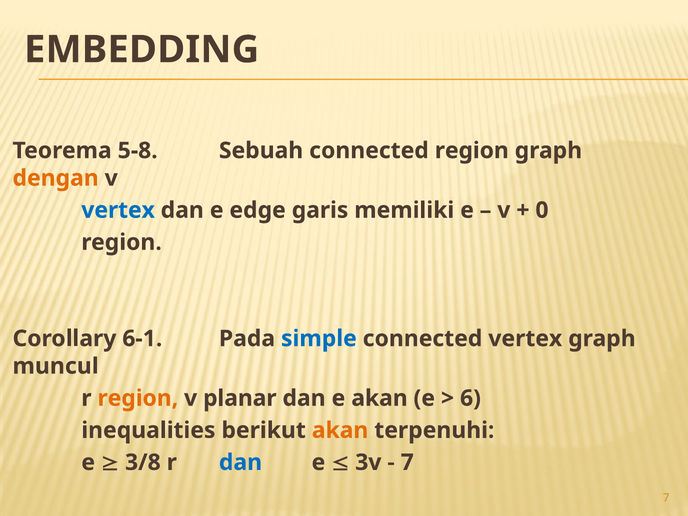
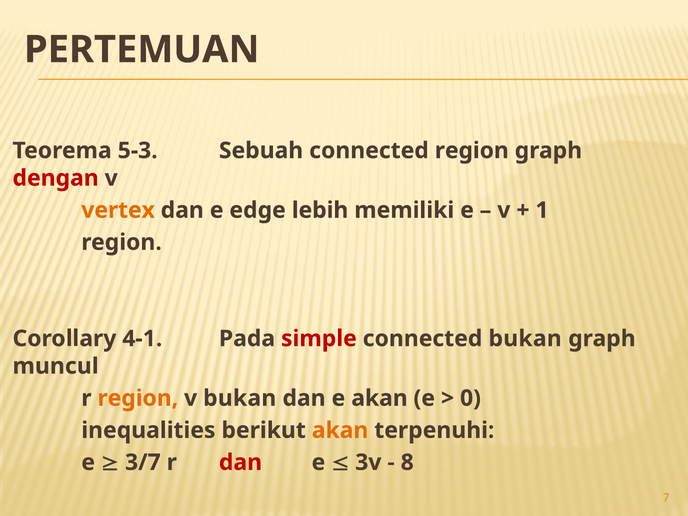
EMBEDDING: EMBEDDING -> PERTEMUAN
5-8: 5-8 -> 5-3
dengan colour: orange -> red
vertex at (118, 210) colour: blue -> orange
garis: garis -> lebih
0: 0 -> 1
6-1: 6-1 -> 4-1
simple colour: blue -> red
connected vertex: vertex -> bukan
v planar: planar -> bukan
6: 6 -> 0
3/8: 3/8 -> 3/7
dan at (240, 462) colour: blue -> red
7 at (407, 462): 7 -> 8
